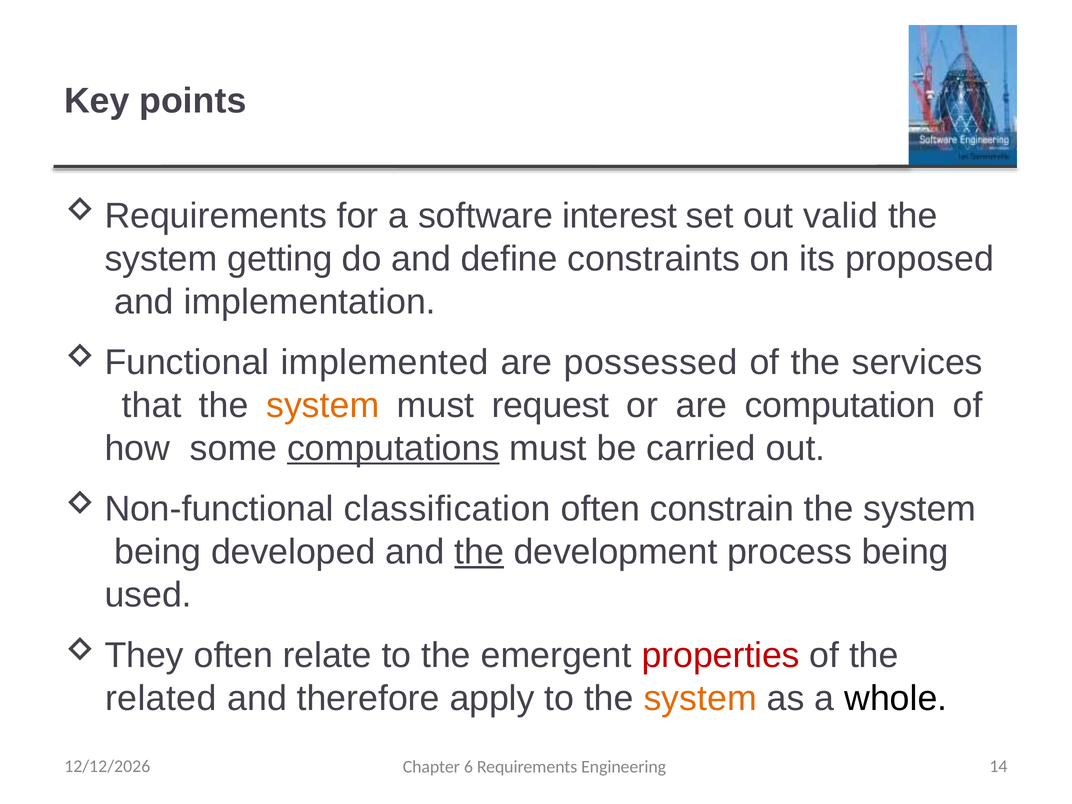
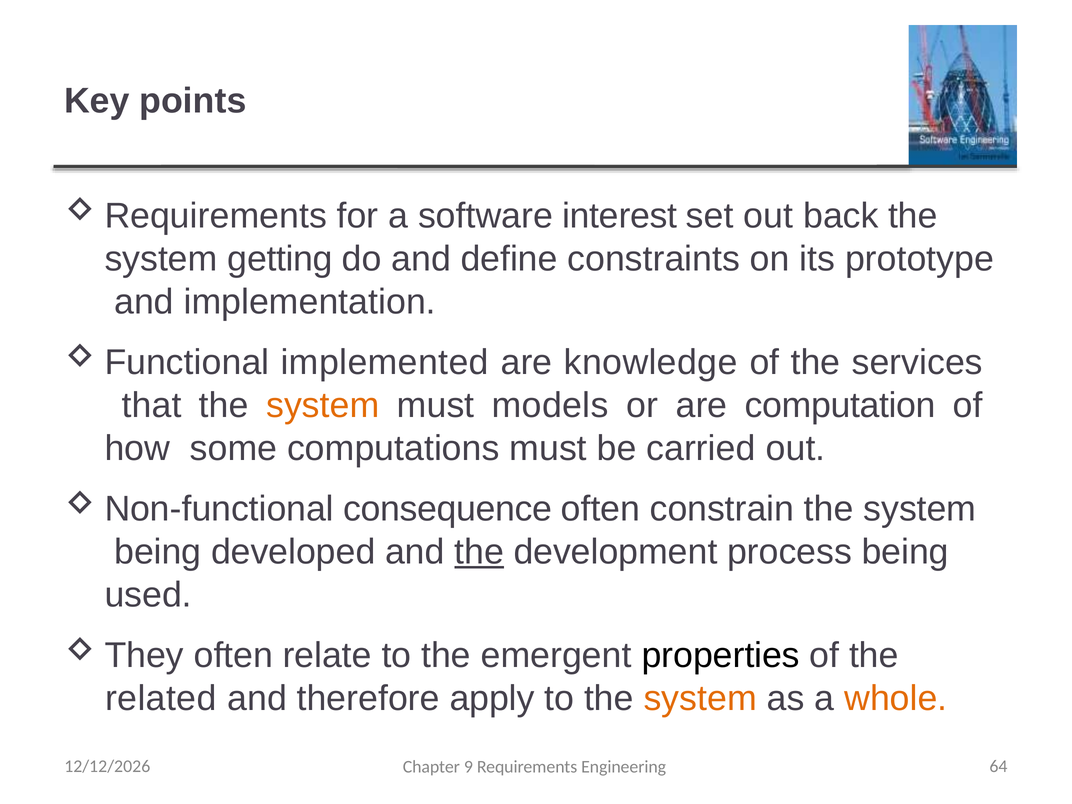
valid: valid -> back
proposed: proposed -> prototype
possessed: possessed -> knowledge
request: request -> models
computations underline: present -> none
classification: classification -> consequence
properties colour: red -> black
whole colour: black -> orange
6: 6 -> 9
14: 14 -> 64
